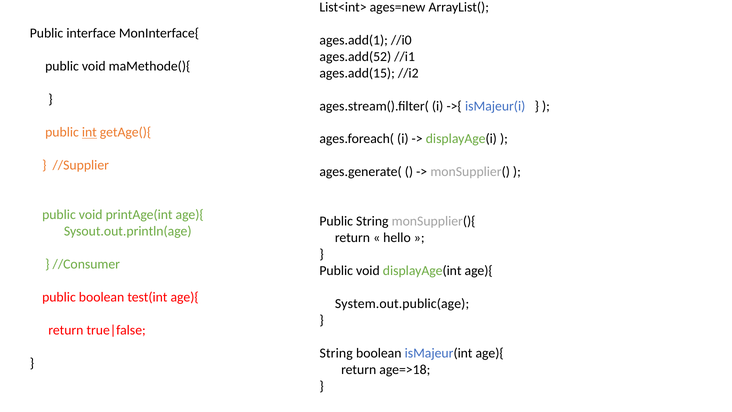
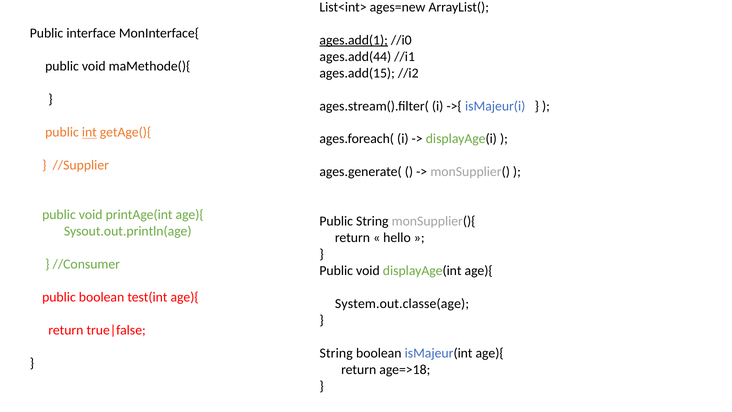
ages.add(1 underline: none -> present
ages.add(52: ages.add(52 -> ages.add(44
System.out.public(age: System.out.public(age -> System.out.classe(age
